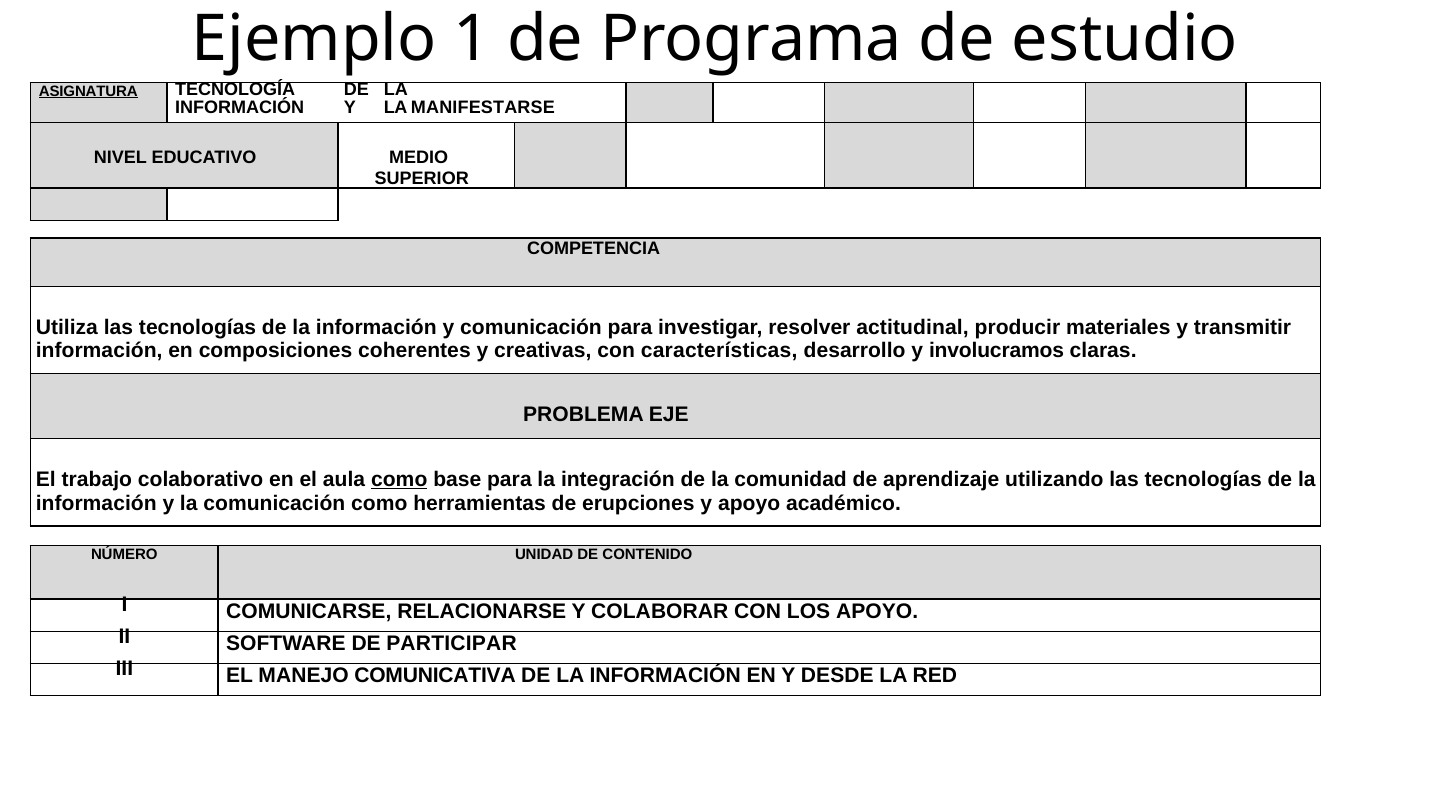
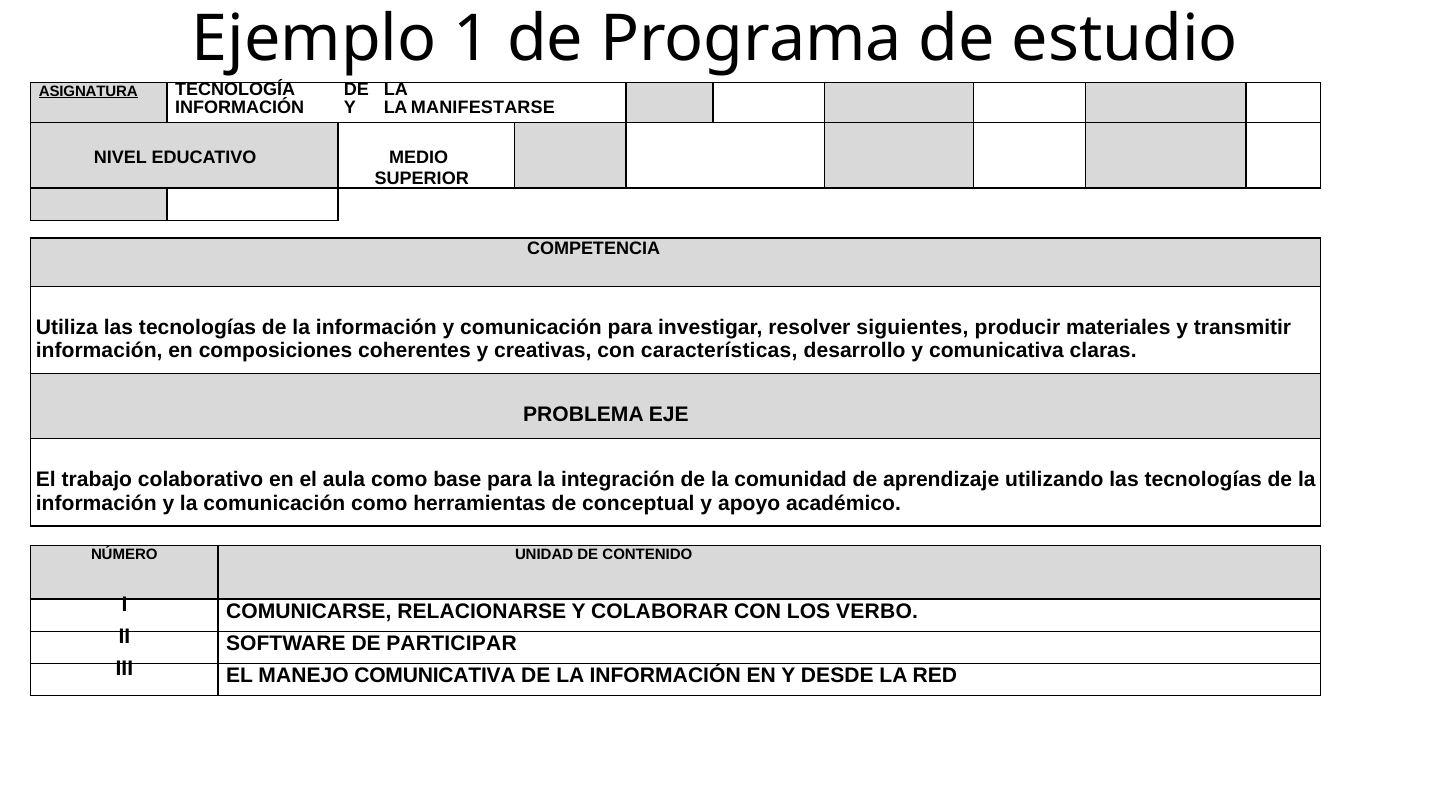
actitudinal: actitudinal -> siguientes
y involucramos: involucramos -> comunicativa
como at (399, 480) underline: present -> none
erupciones: erupciones -> conceptual
LOS APOYO: APOYO -> VERBO
